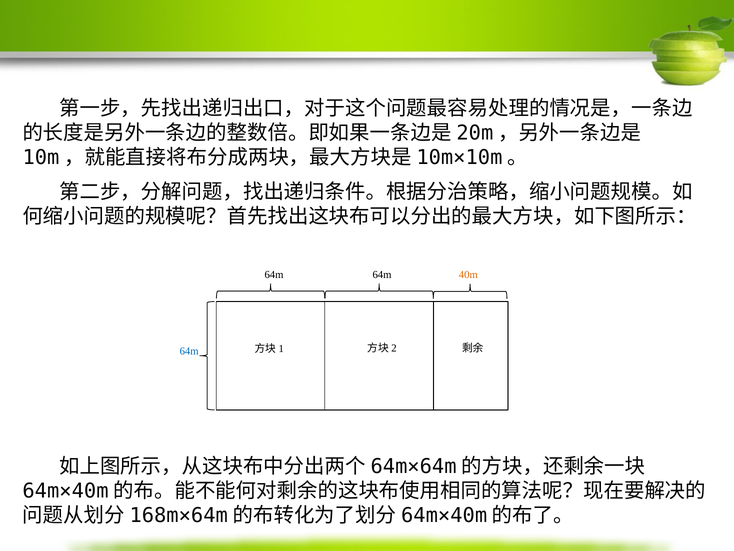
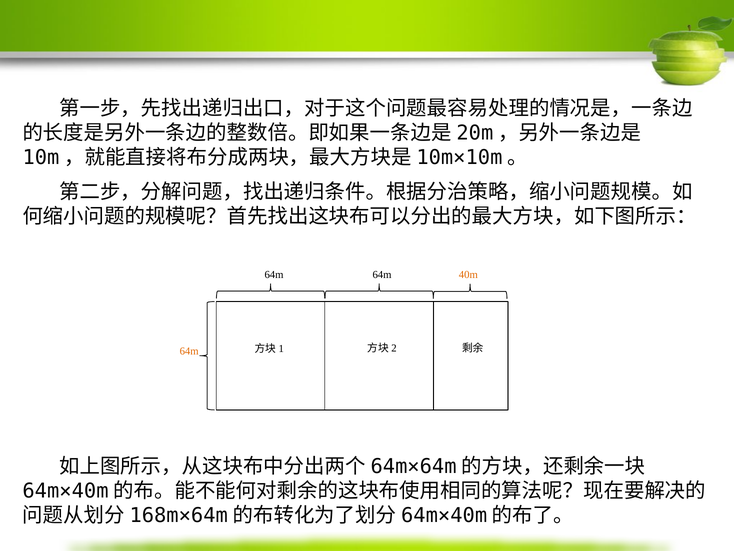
64m at (189, 351) colour: blue -> orange
